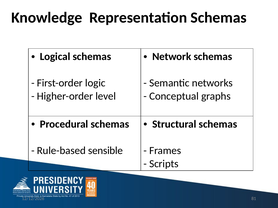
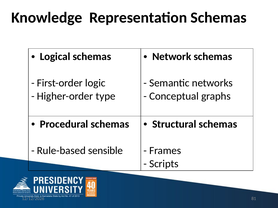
level: level -> type
